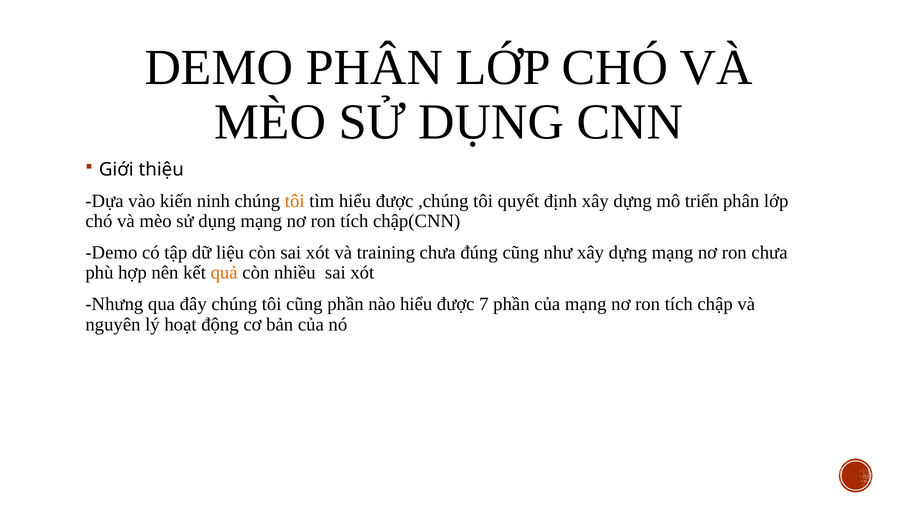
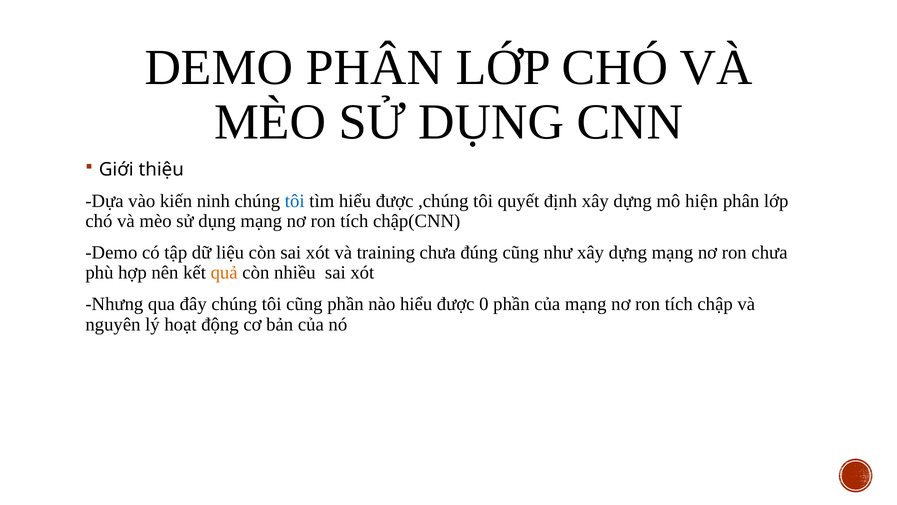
tôi at (295, 201) colour: orange -> blue
triển: triển -> hiện
7: 7 -> 0
